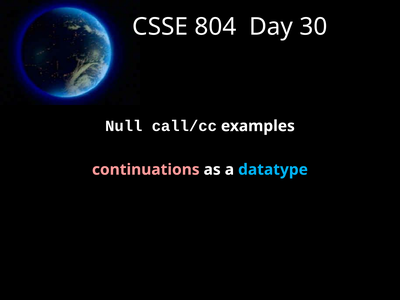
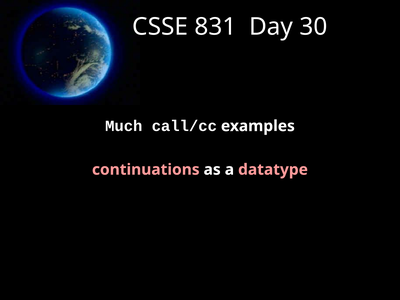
804: 804 -> 831
Null: Null -> Much
datatype colour: light blue -> pink
